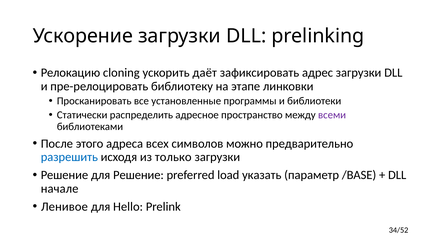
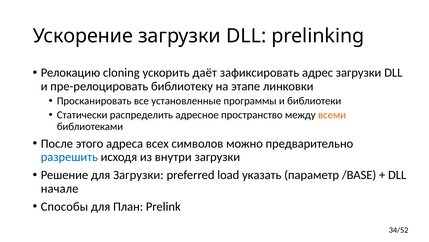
всеми colour: purple -> orange
только: только -> внутри
для Решение: Решение -> Загрузки
Ленивое: Ленивое -> Способы
Hello: Hello -> План
